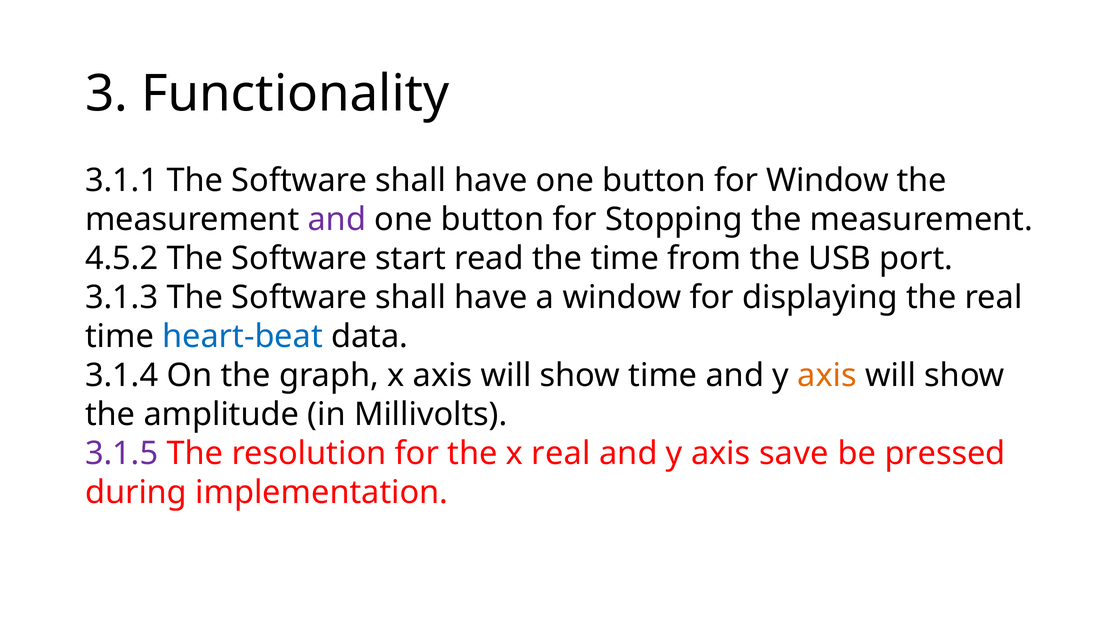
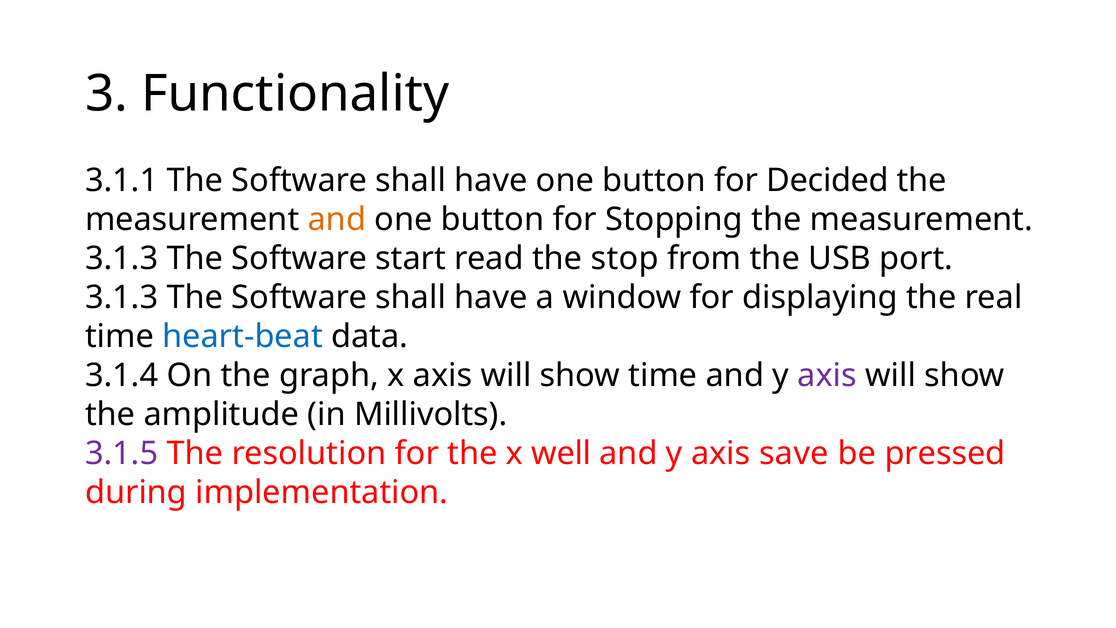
for Window: Window -> Decided
and at (337, 220) colour: purple -> orange
4.5.2 at (122, 259): 4.5.2 -> 3.1.3
the time: time -> stop
axis at (827, 376) colour: orange -> purple
x real: real -> well
